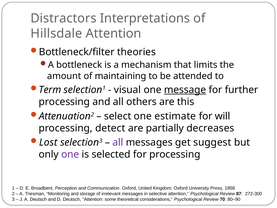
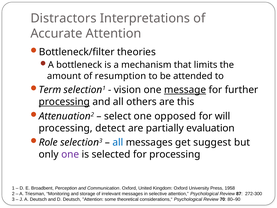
Hillsdale: Hillsdale -> Accurate
maintaining: maintaining -> resumption
visual: visual -> vision
processing at (64, 102) underline: none -> present
estimate: estimate -> opposed
decreases: decreases -> evaluation
Lost: Lost -> Role
all at (118, 142) colour: purple -> blue
